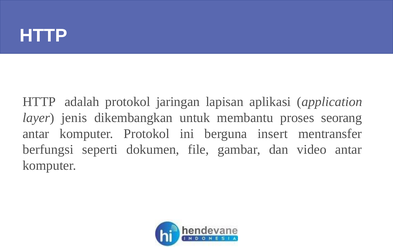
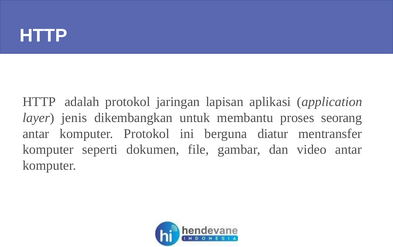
insert: insert -> diatur
berfungsi at (48, 150): berfungsi -> komputer
